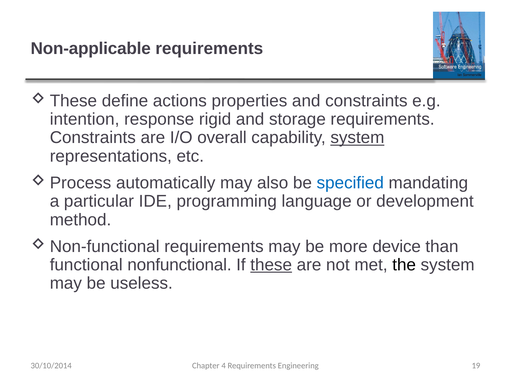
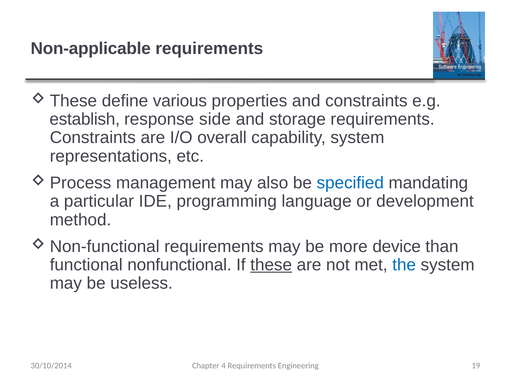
actions: actions -> various
intention: intention -> establish
rigid: rigid -> side
system at (357, 138) underline: present -> none
automatically: automatically -> management
the colour: black -> blue
